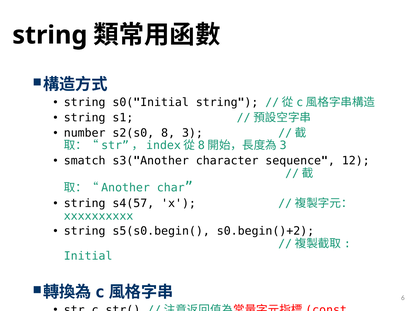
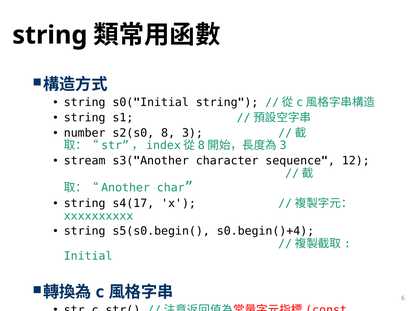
smatch: smatch -> stream
s4(57: s4(57 -> s4(17
s0.begin()+2: s0.begin()+2 -> s0.begin()+4
